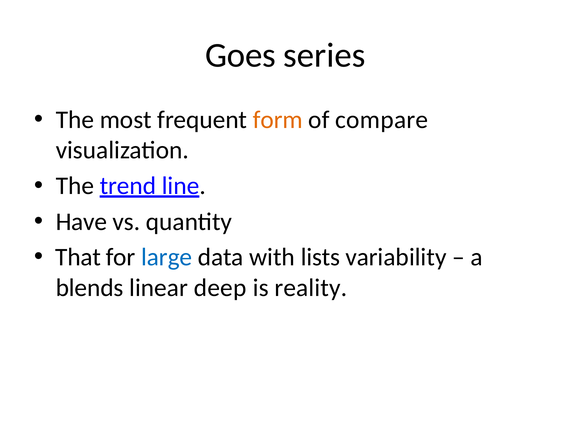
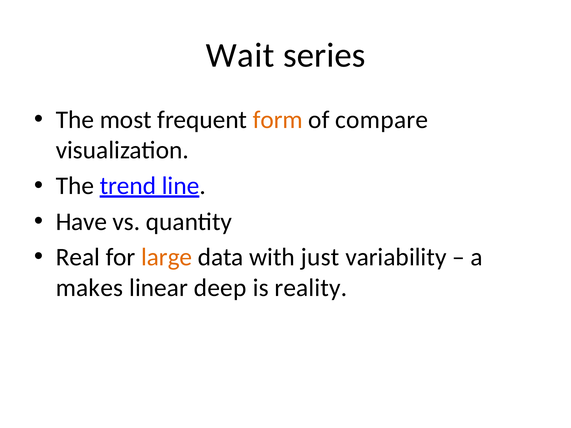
Goes: Goes -> Wait
That: That -> Real
large colour: blue -> orange
lists: lists -> just
blends: blends -> makes
